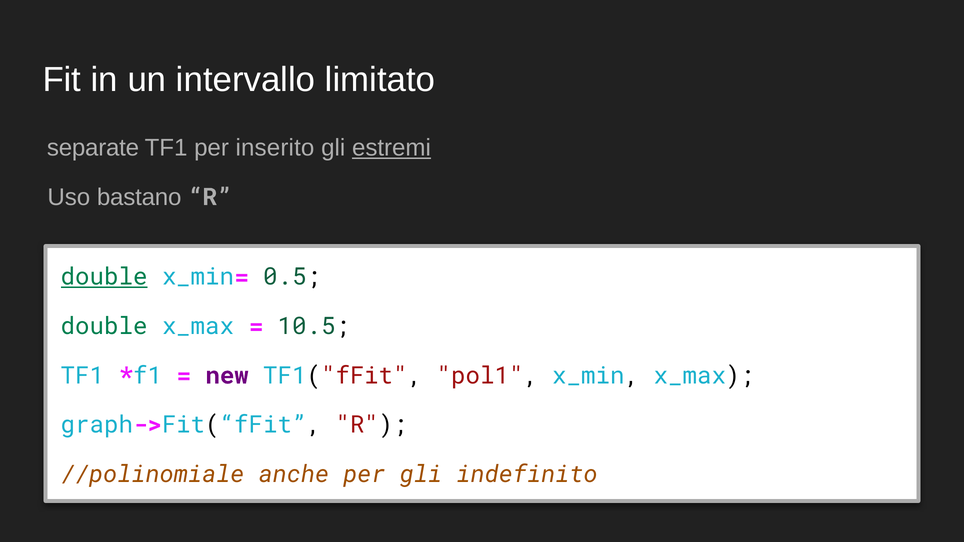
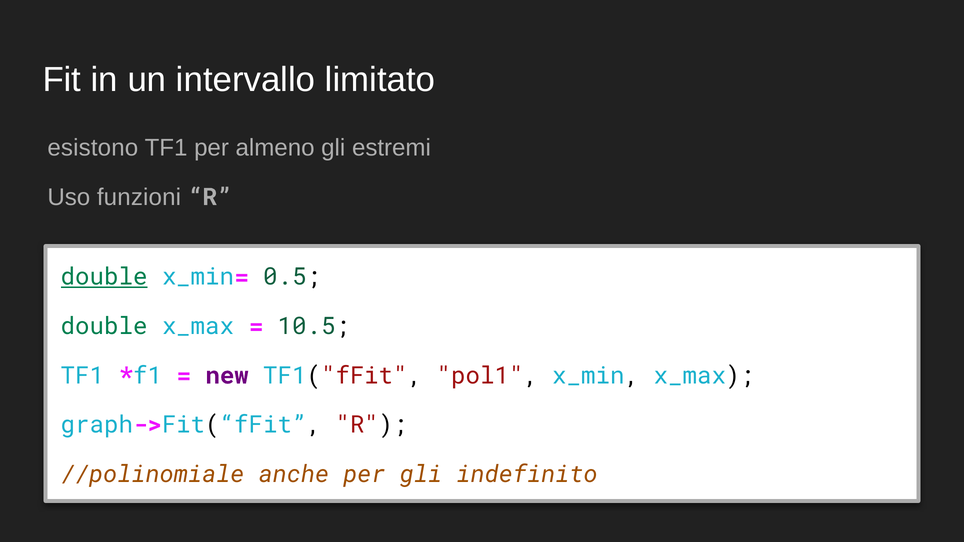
separate: separate -> esistono
inserito: inserito -> almeno
estremi underline: present -> none
bastano: bastano -> funzioni
